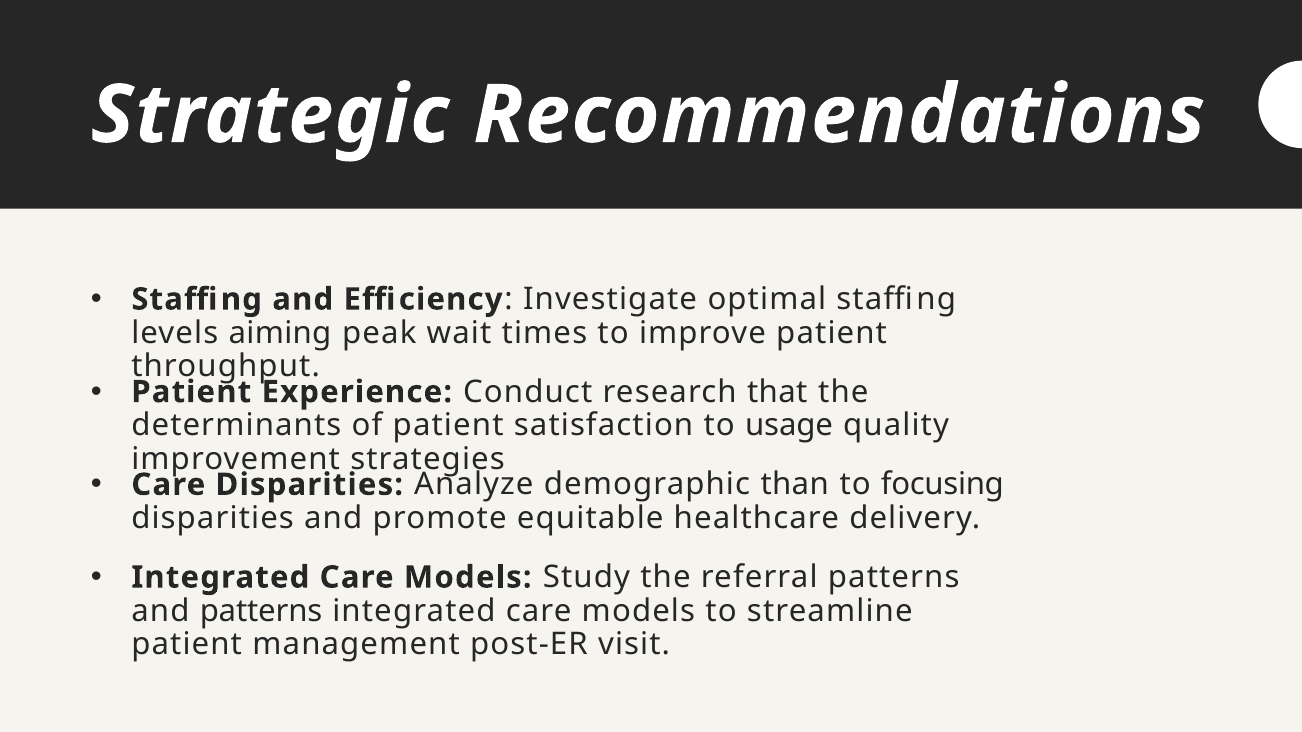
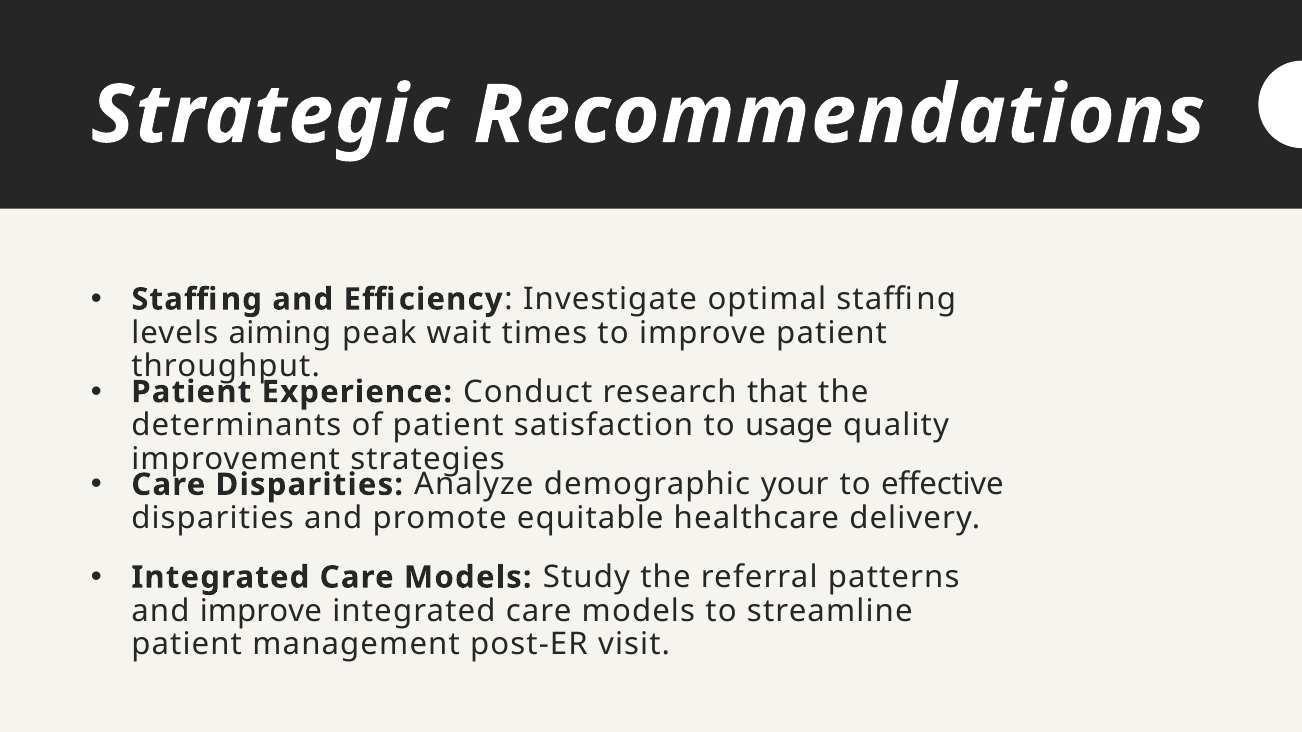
than: than -> your
focusing: focusing -> effective
and patterns: patterns -> improve
